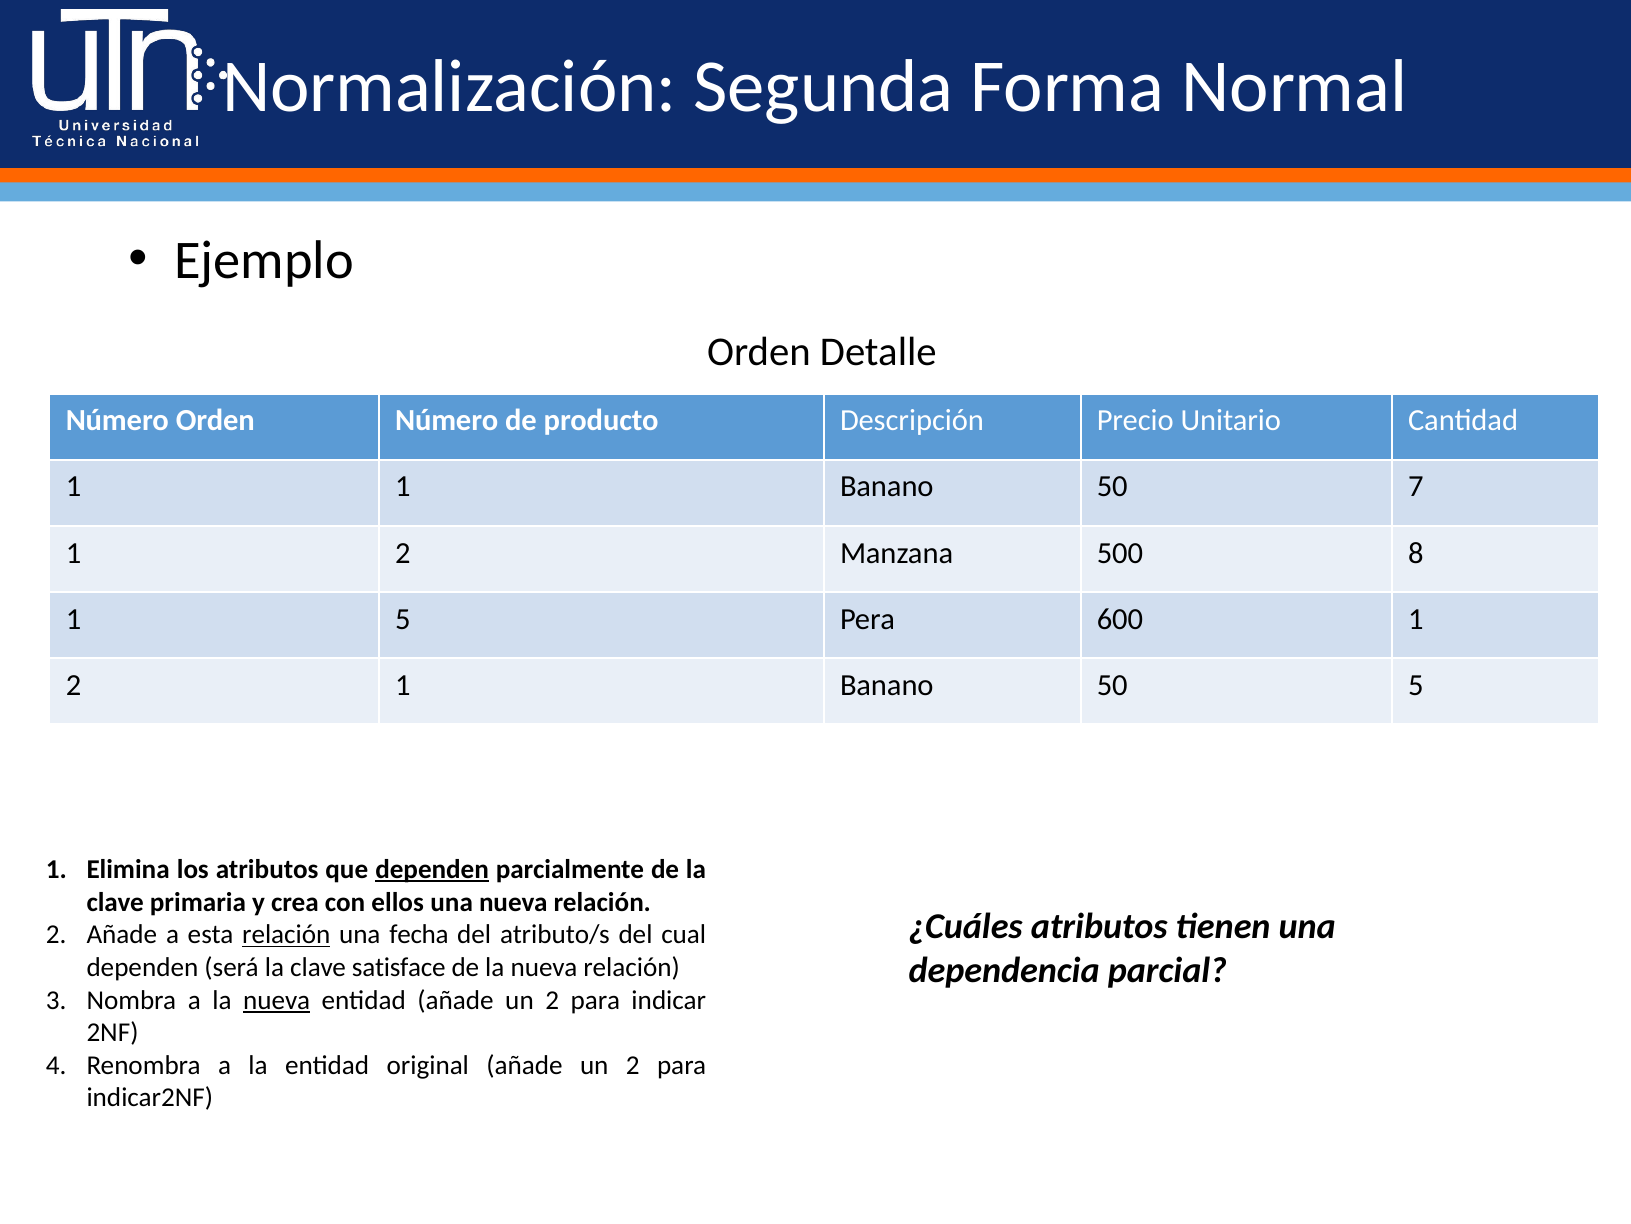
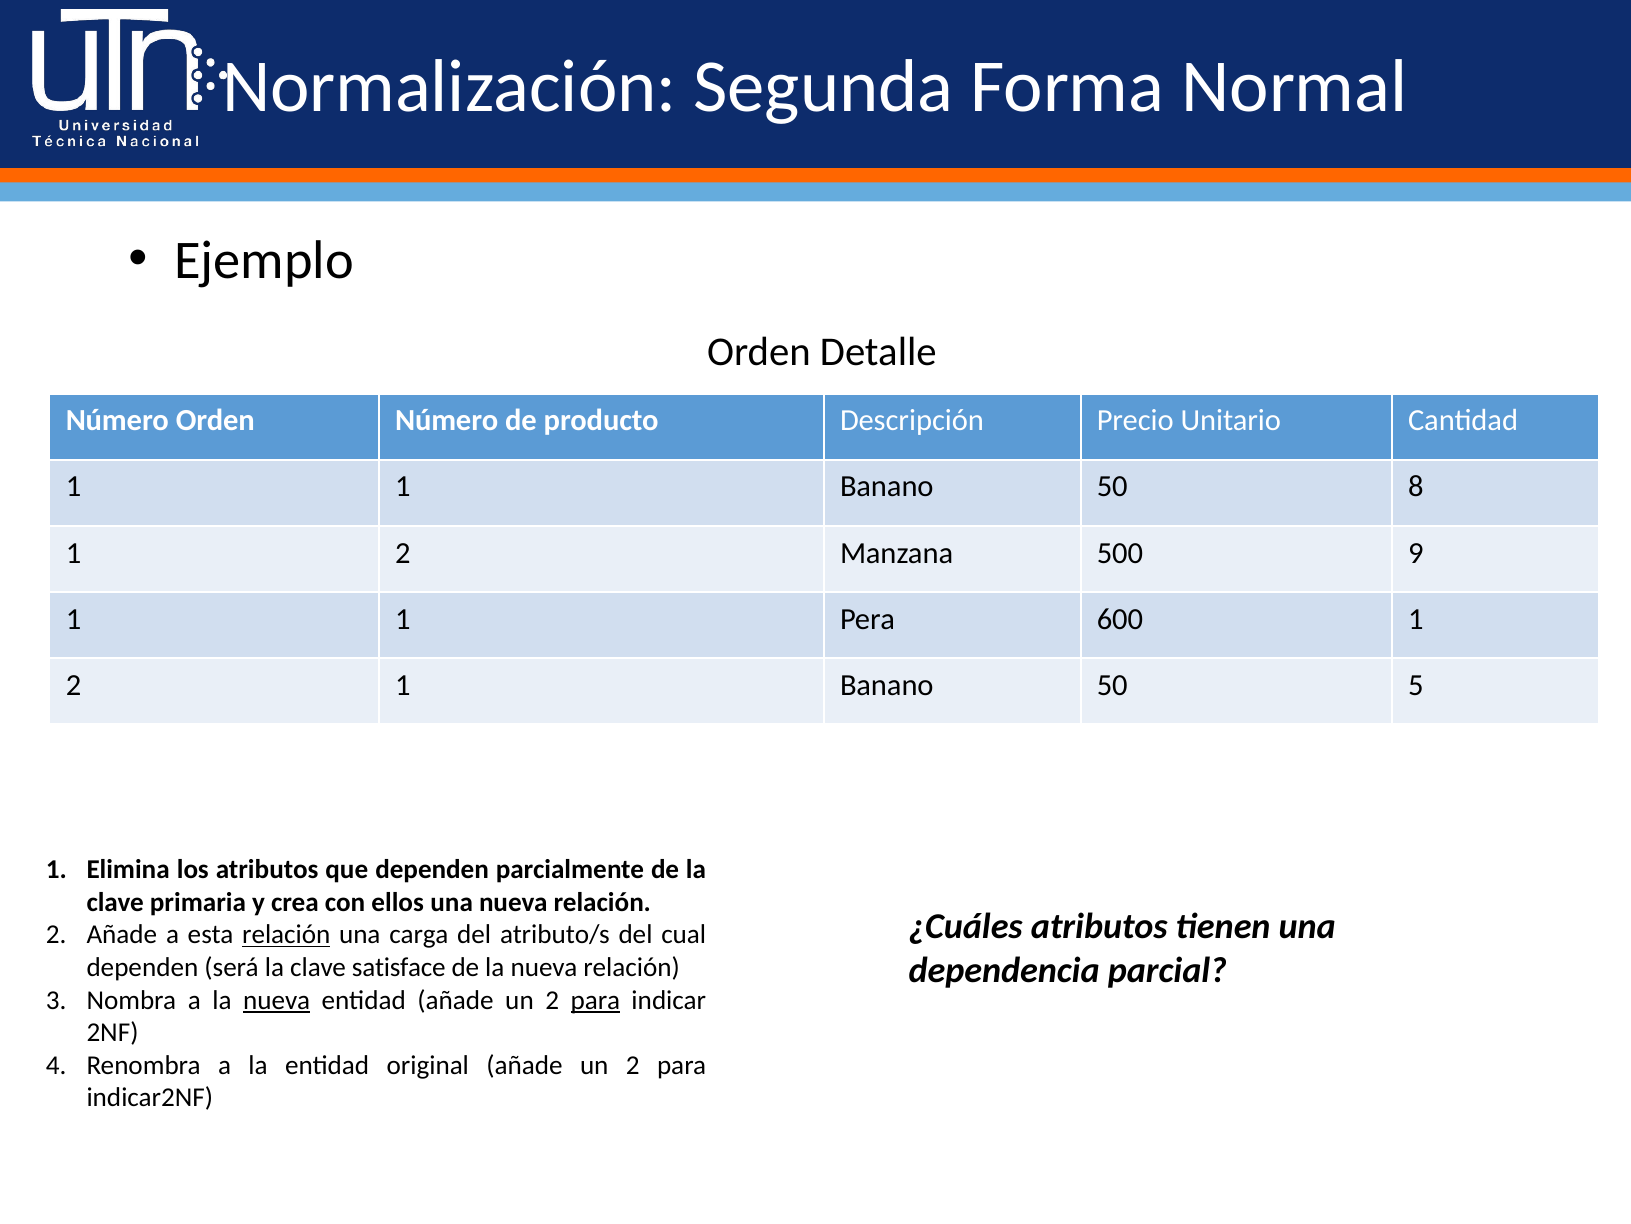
7: 7 -> 8
8: 8 -> 9
5 at (403, 619): 5 -> 1
dependen at (432, 869) underline: present -> none
fecha: fecha -> carga
para at (595, 999) underline: none -> present
